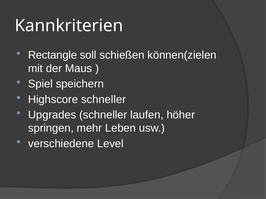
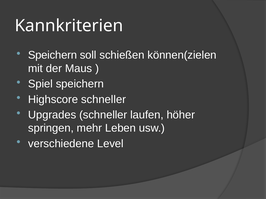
Rectangle at (53, 55): Rectangle -> Speichern
